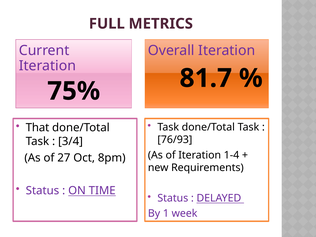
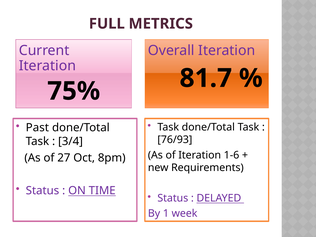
That: That -> Past
1-4: 1-4 -> 1-6
